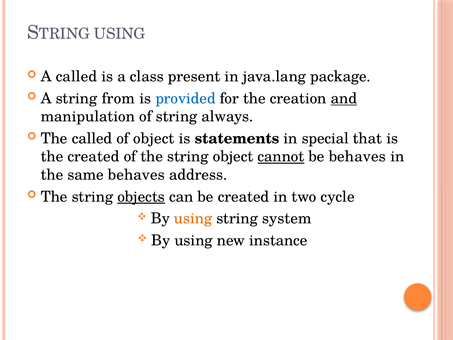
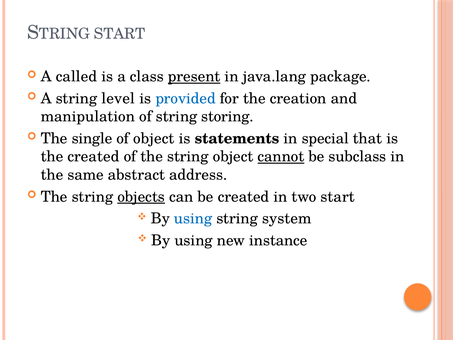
USING at (120, 34): USING -> START
present underline: none -> present
from: from -> level
and underline: present -> none
always: always -> storing
The called: called -> single
be behaves: behaves -> subclass
same behaves: behaves -> abstract
two cycle: cycle -> start
using at (193, 218) colour: orange -> blue
